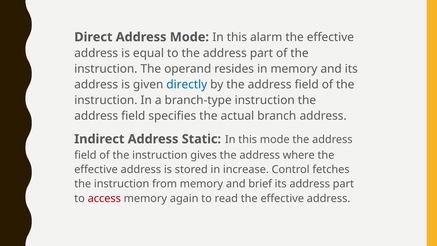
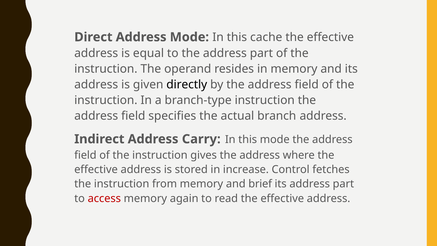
alarm: alarm -> cache
directly colour: blue -> black
Static: Static -> Carry
